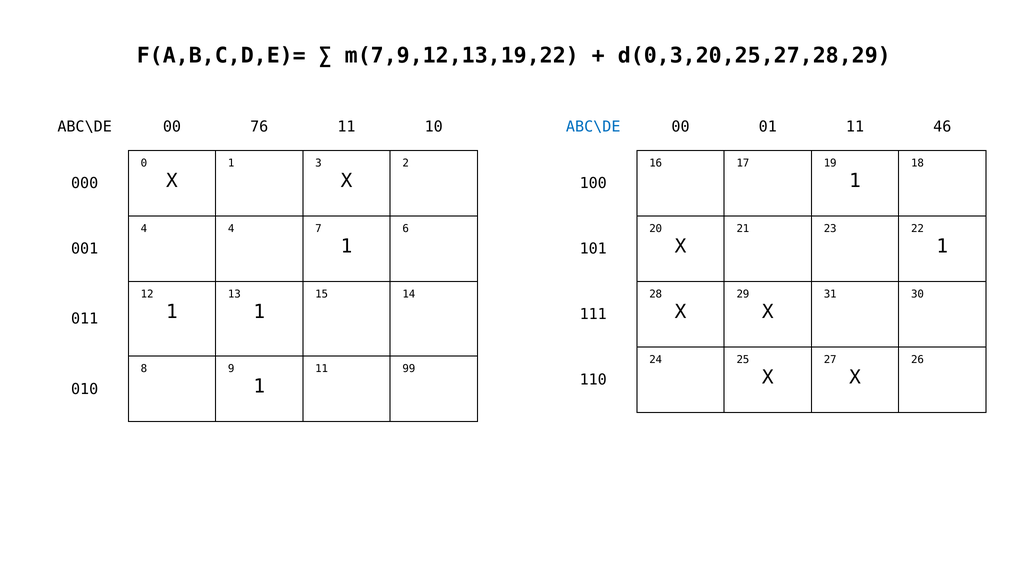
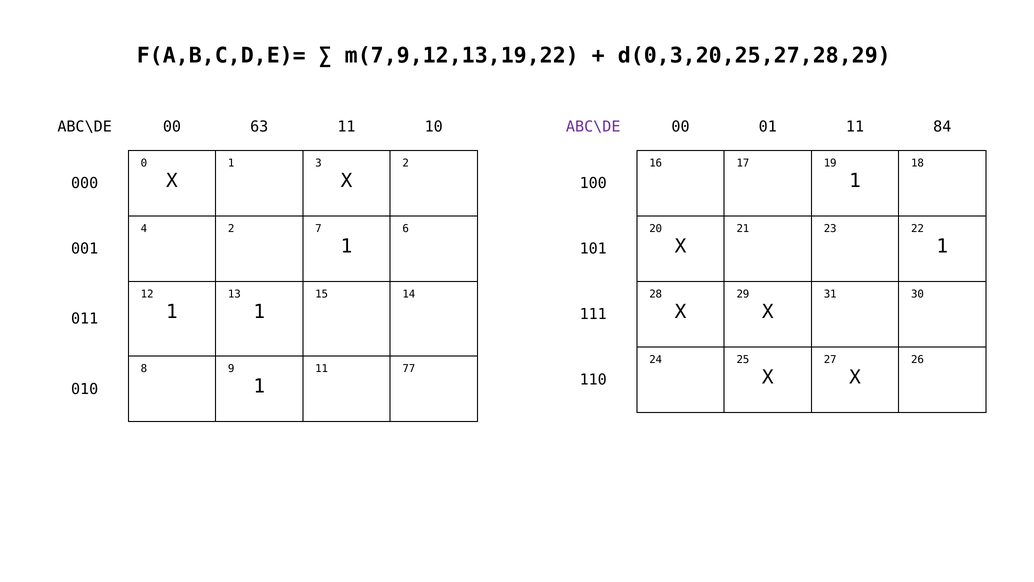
76: 76 -> 63
ABC\DE at (593, 126) colour: blue -> purple
46: 46 -> 84
4 4: 4 -> 2
99: 99 -> 77
